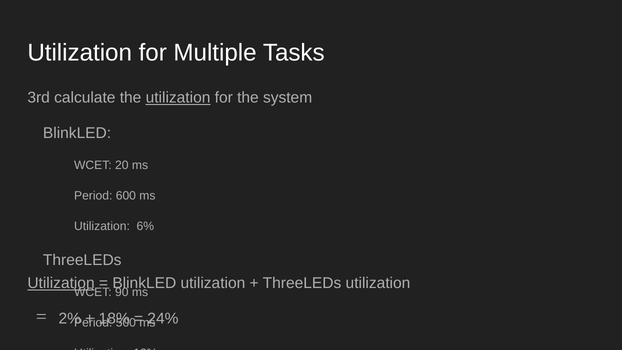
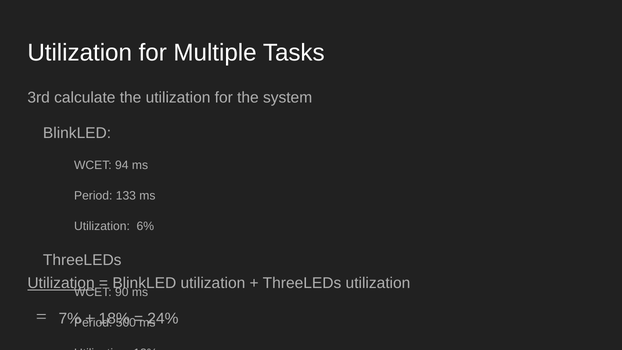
utilization at (178, 98) underline: present -> none
20: 20 -> 94
600: 600 -> 133
2%: 2% -> 7%
